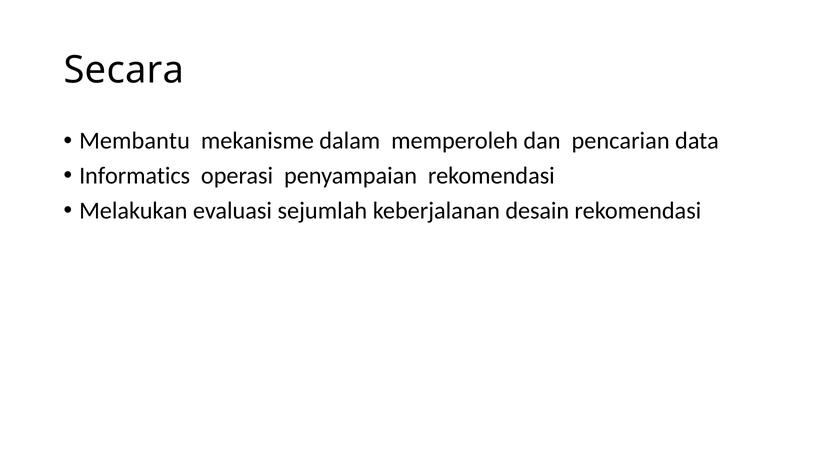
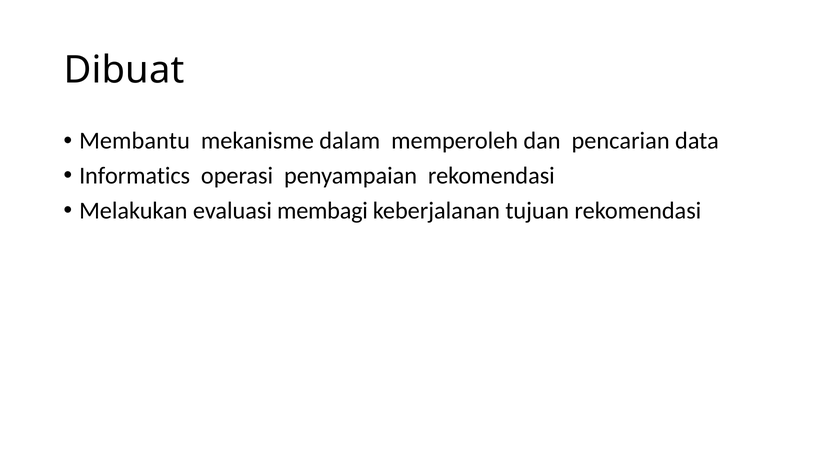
Secara: Secara -> Dibuat
sejumlah: sejumlah -> membagi
desain: desain -> tujuan
